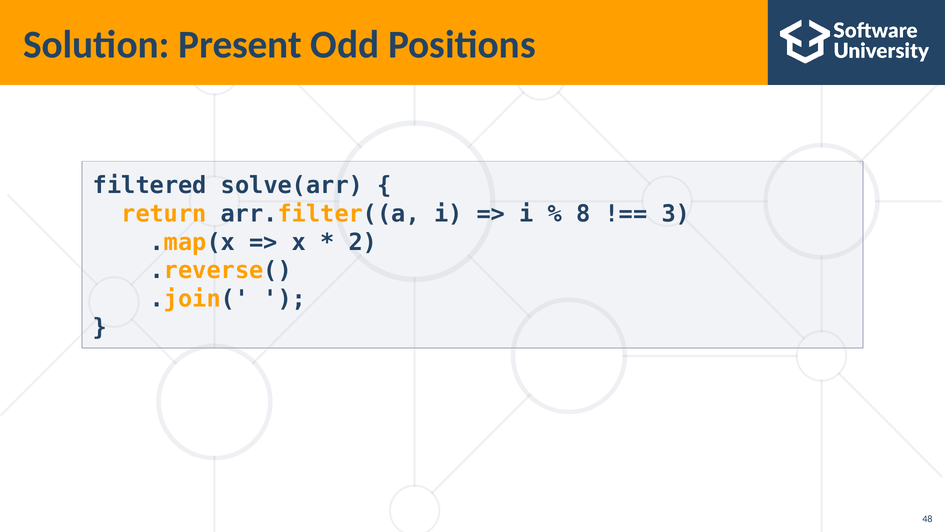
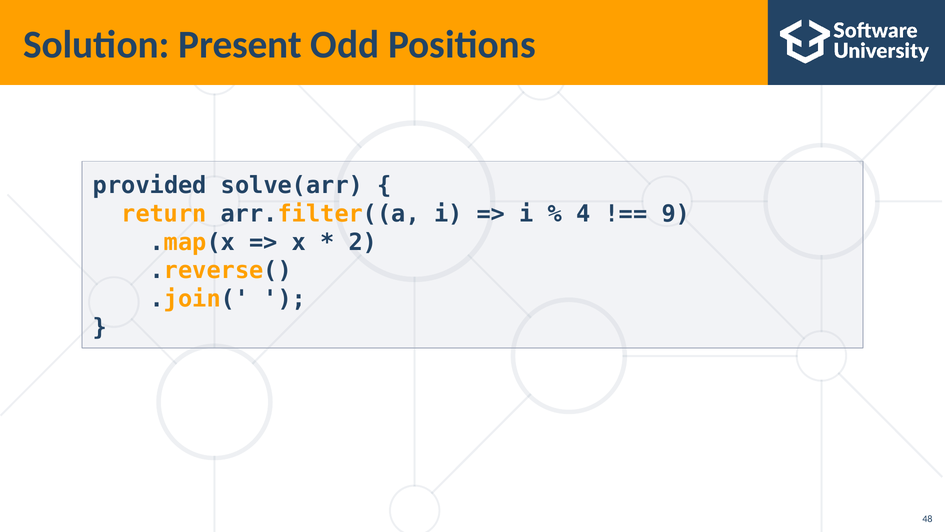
filtered: filtered -> provided
8: 8 -> 4
3: 3 -> 9
